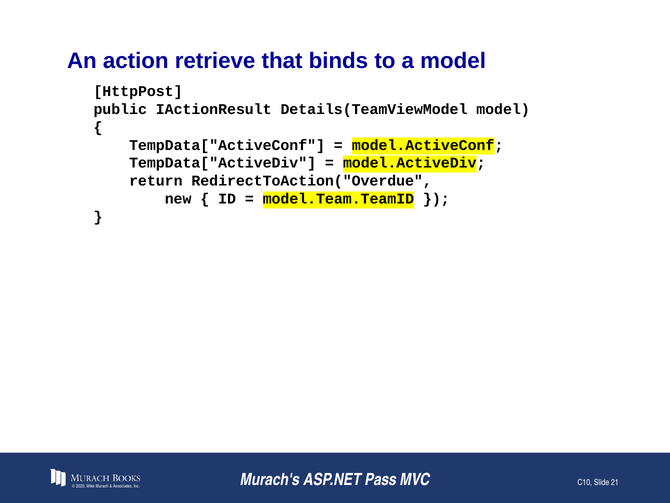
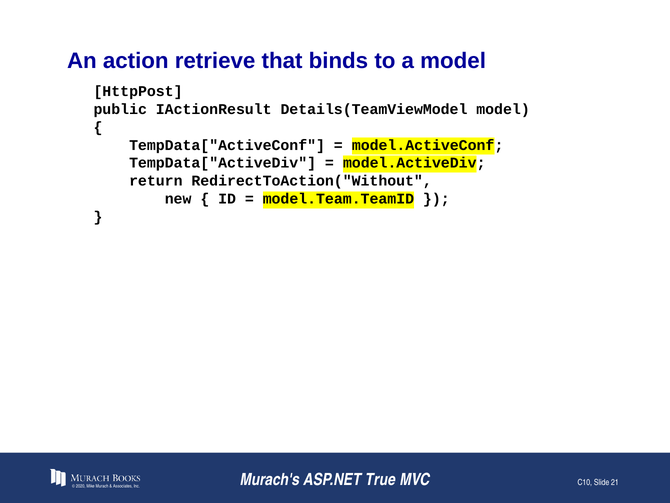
RedirectToAction("Overdue: RedirectToAction("Overdue -> RedirectToAction("Without
Pass: Pass -> True
